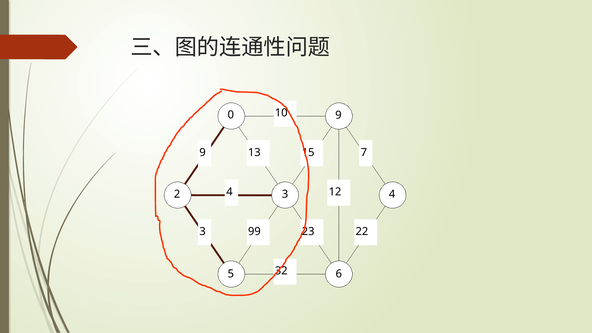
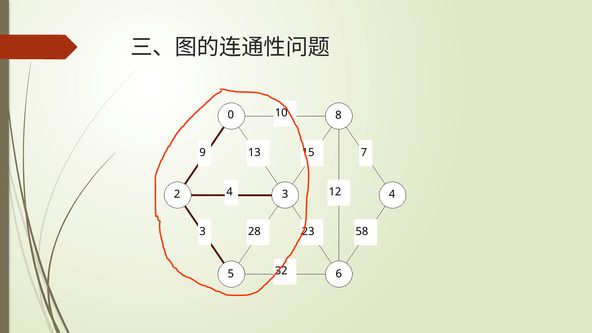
0 9: 9 -> 8
99: 99 -> 28
22: 22 -> 58
